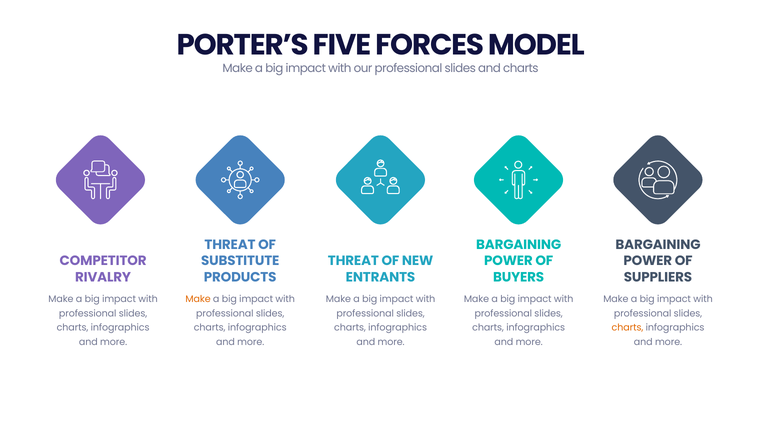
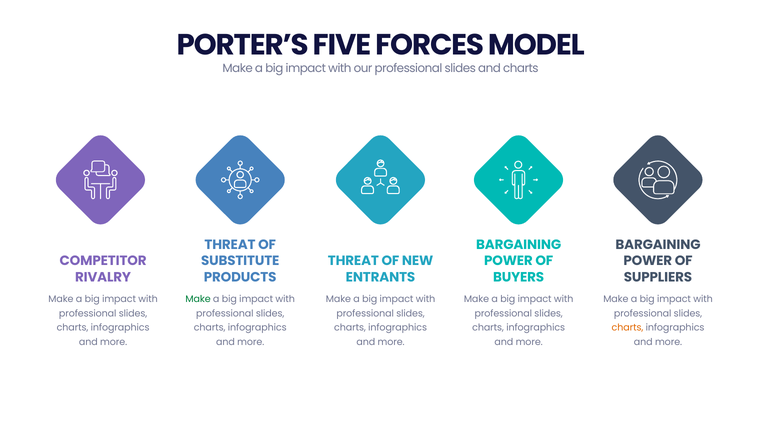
Make at (198, 299) colour: orange -> green
